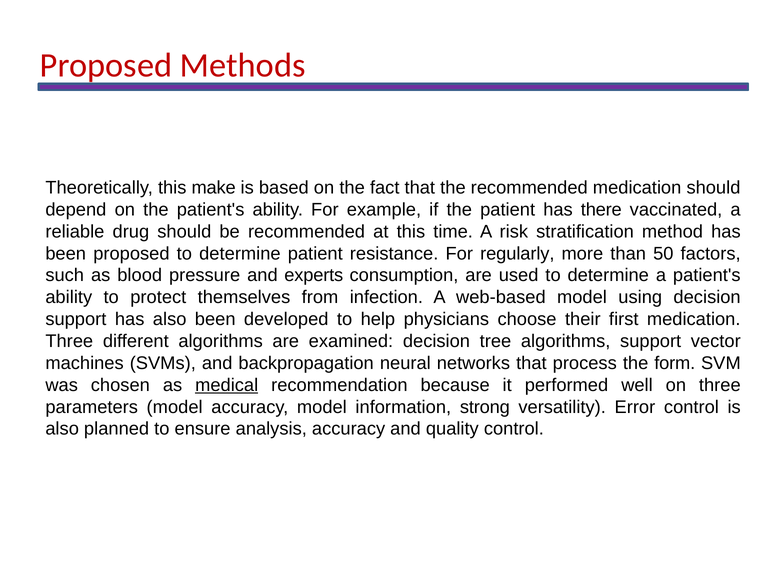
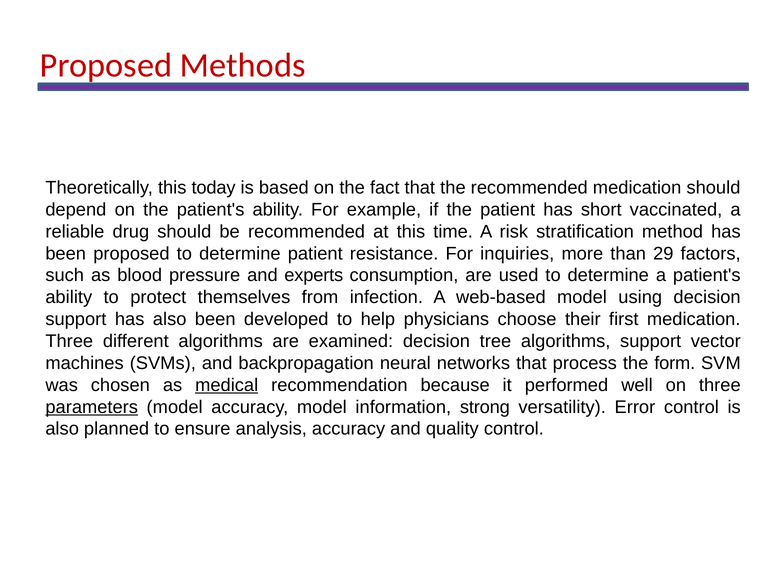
make: make -> today
there: there -> short
regularly: regularly -> inquiries
50: 50 -> 29
parameters underline: none -> present
